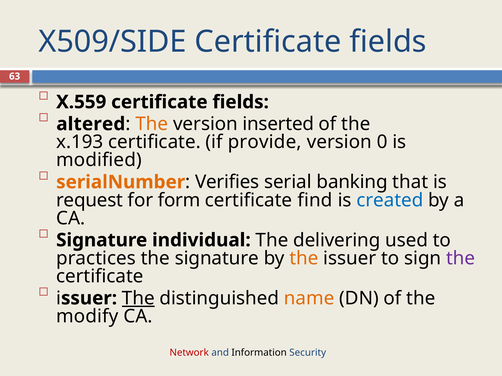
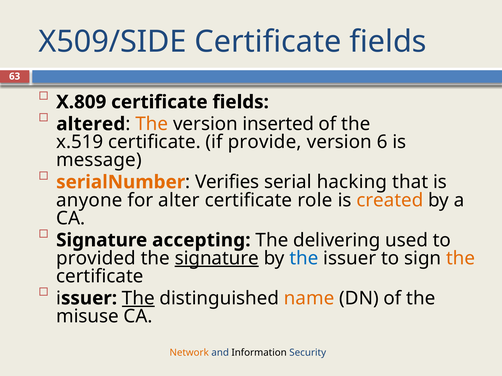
X.559: X.559 -> X.809
x.193: x.193 -> x.519
0: 0 -> 6
modified: modified -> message
banking: banking -> hacking
request: request -> anyone
form: form -> alter
find: find -> role
created colour: blue -> orange
individual: individual -> accepting
practices: practices -> provided
signature at (217, 259) underline: none -> present
the at (304, 259) colour: orange -> blue
the at (461, 259) colour: purple -> orange
modify: modify -> misuse
Network colour: red -> orange
